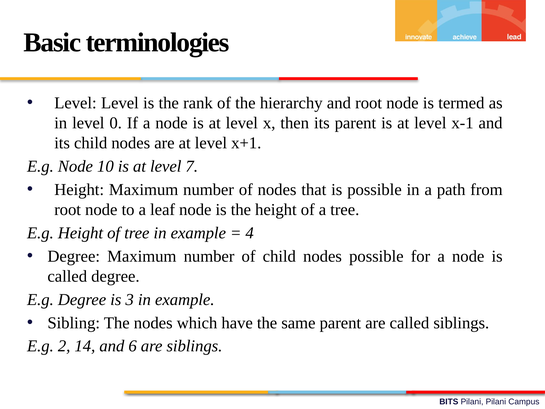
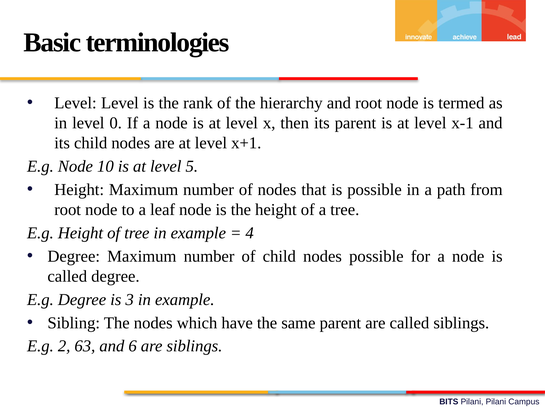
7: 7 -> 5
14: 14 -> 63
